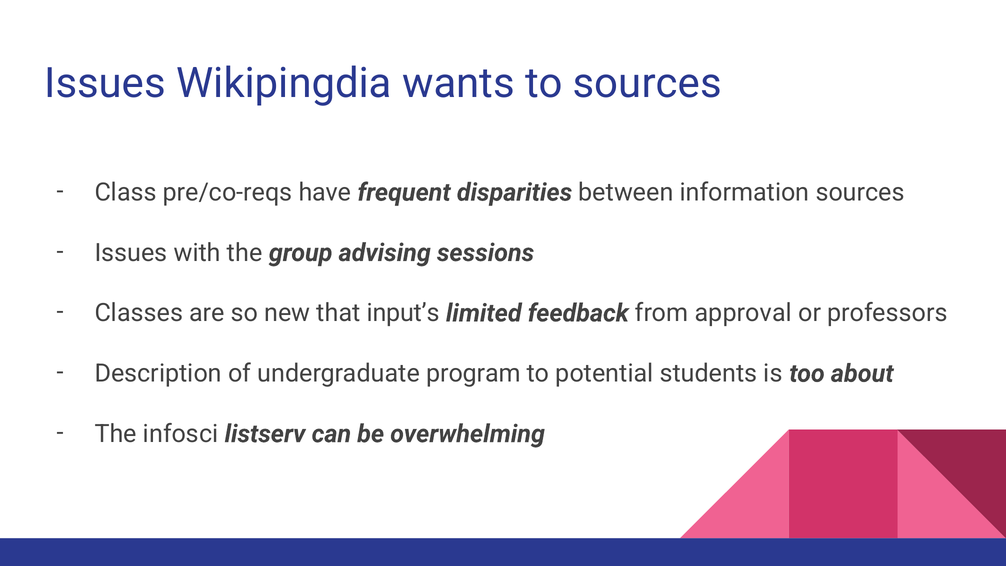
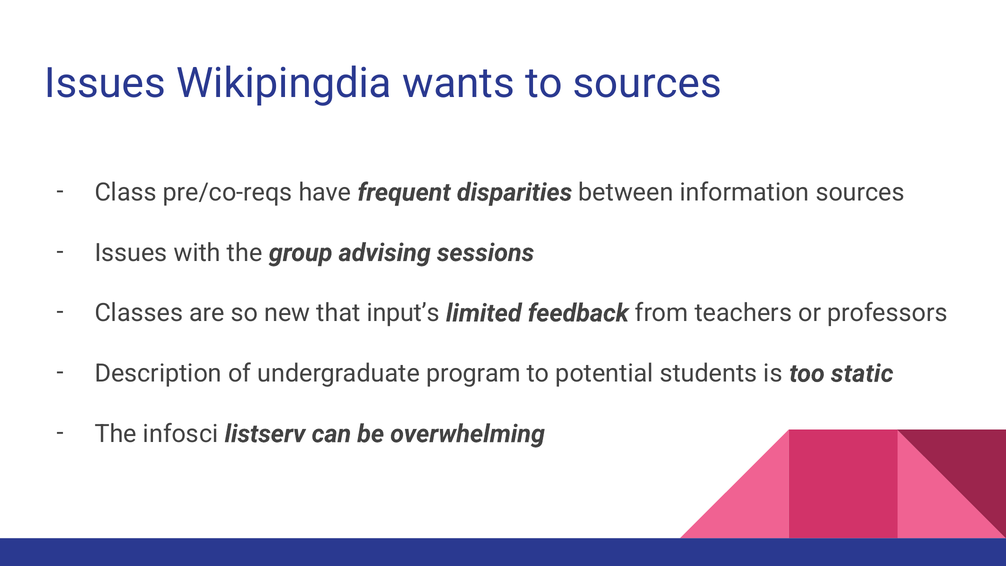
approval: approval -> teachers
about: about -> static
